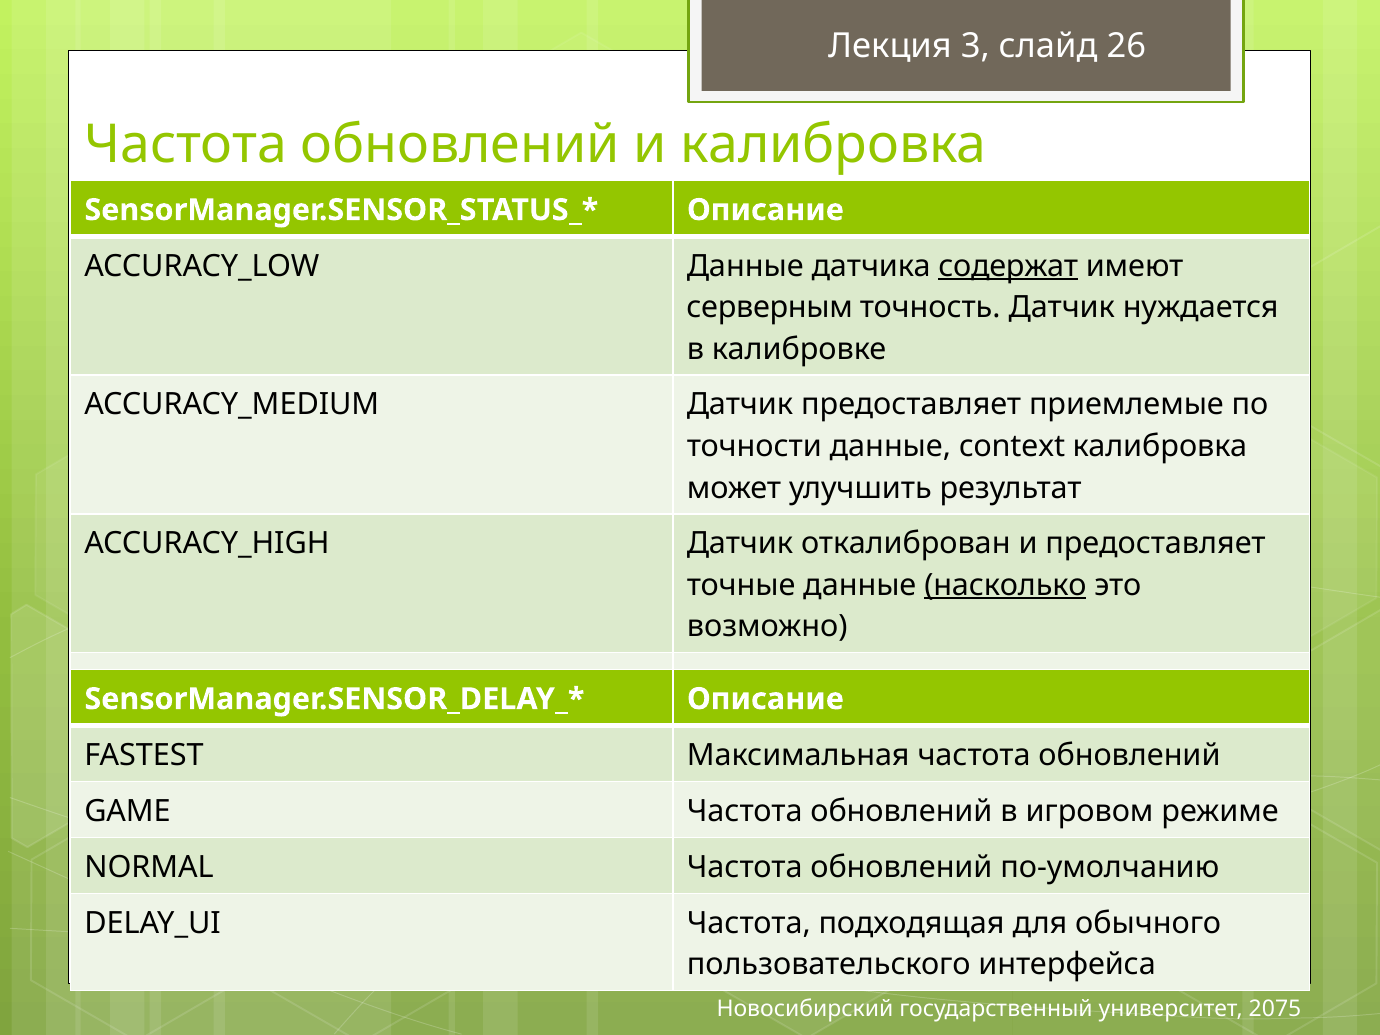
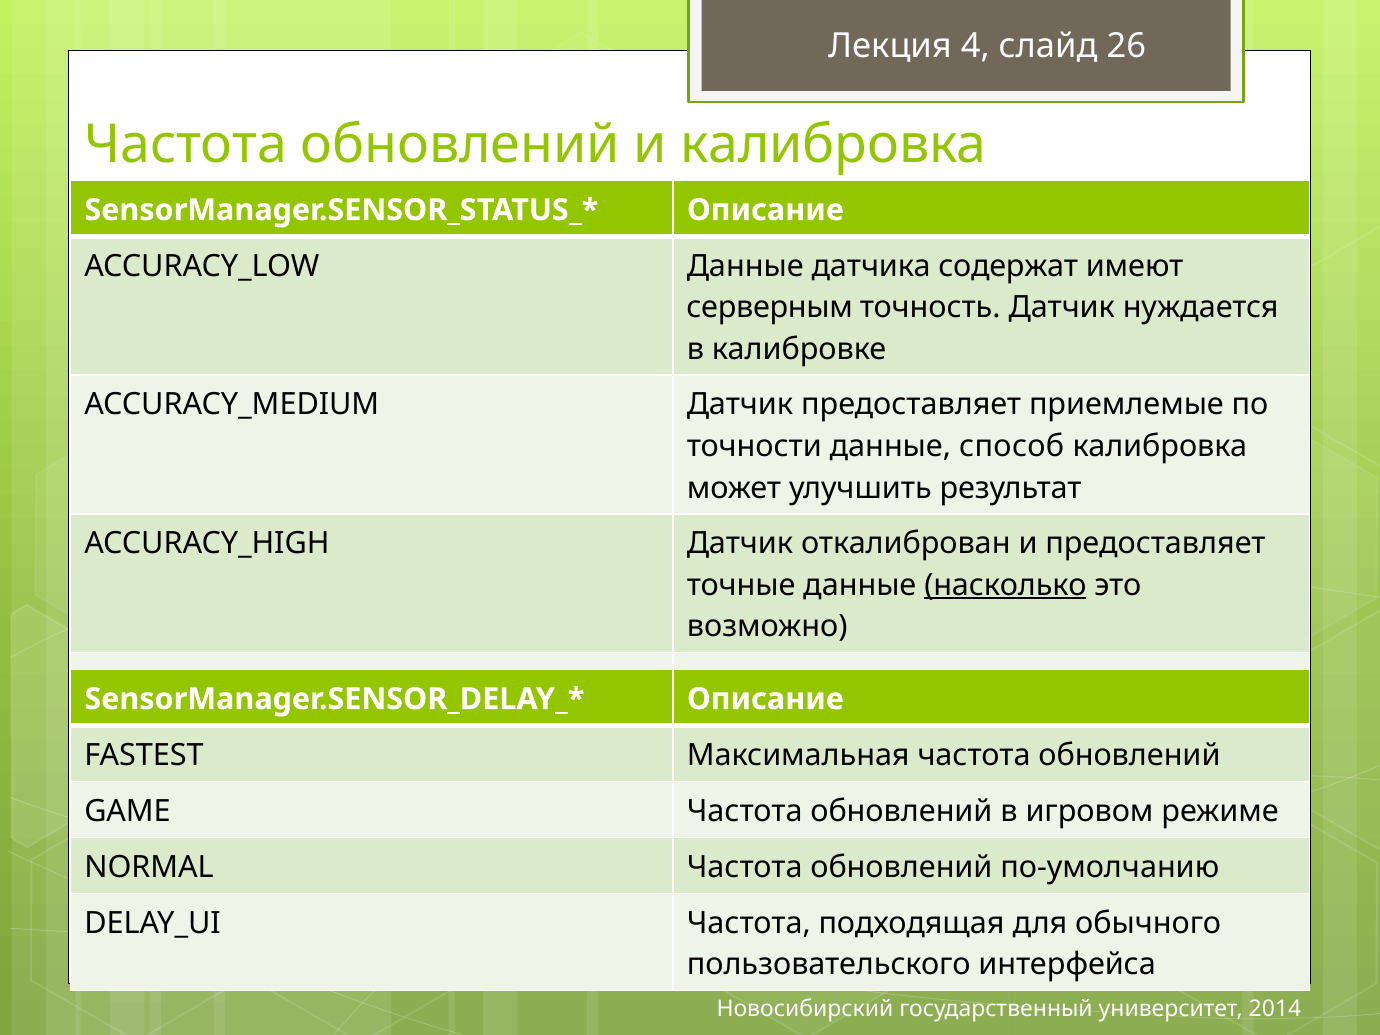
3: 3 -> 4
содержат underline: present -> none
context: context -> способ
2075: 2075 -> 2014
